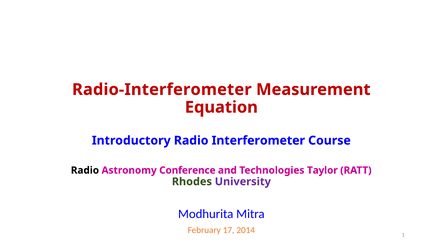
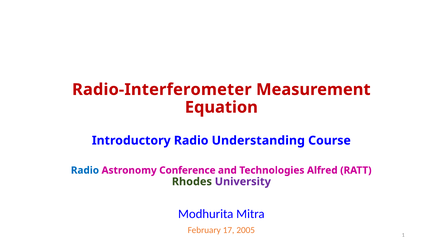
Interferometer: Interferometer -> Understanding
Radio at (85, 171) colour: black -> blue
Taylor: Taylor -> Alfred
2014: 2014 -> 2005
